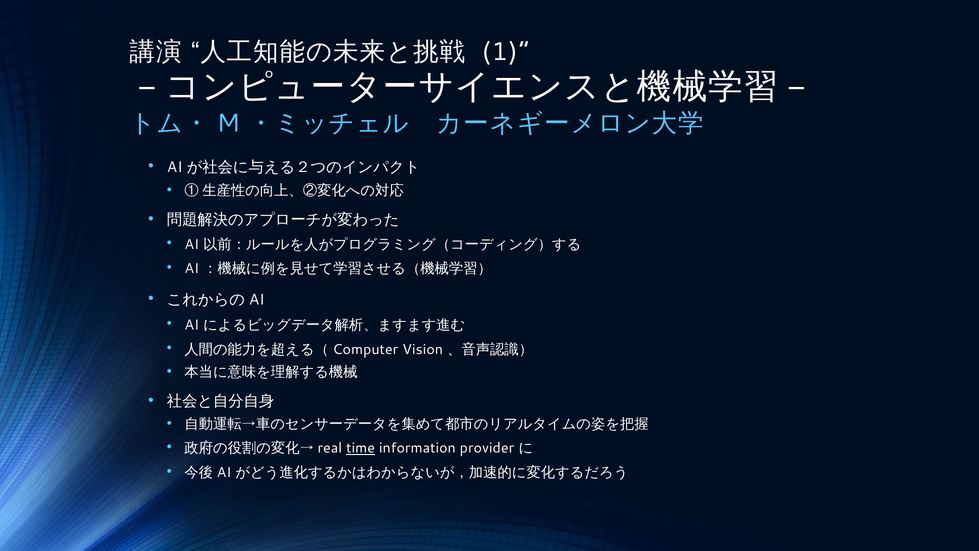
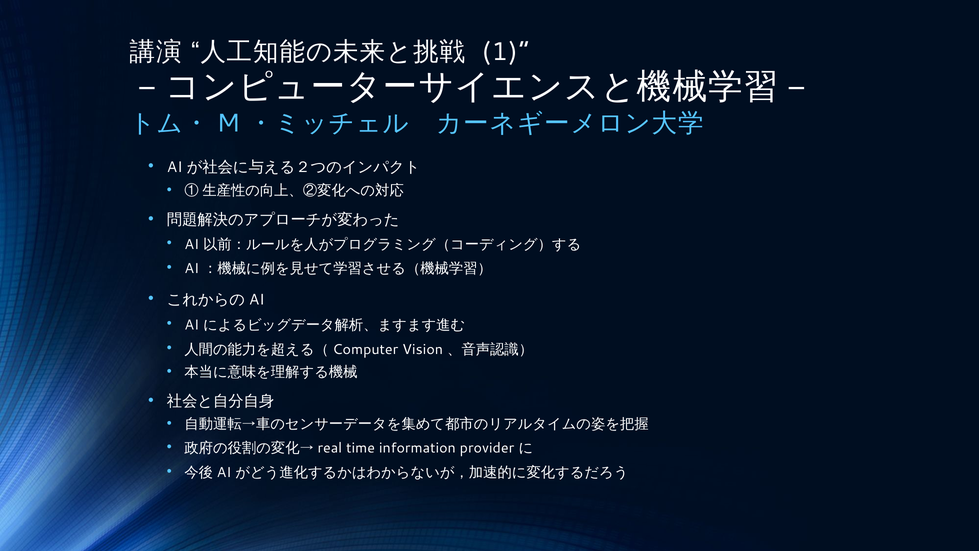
time underline: present -> none
